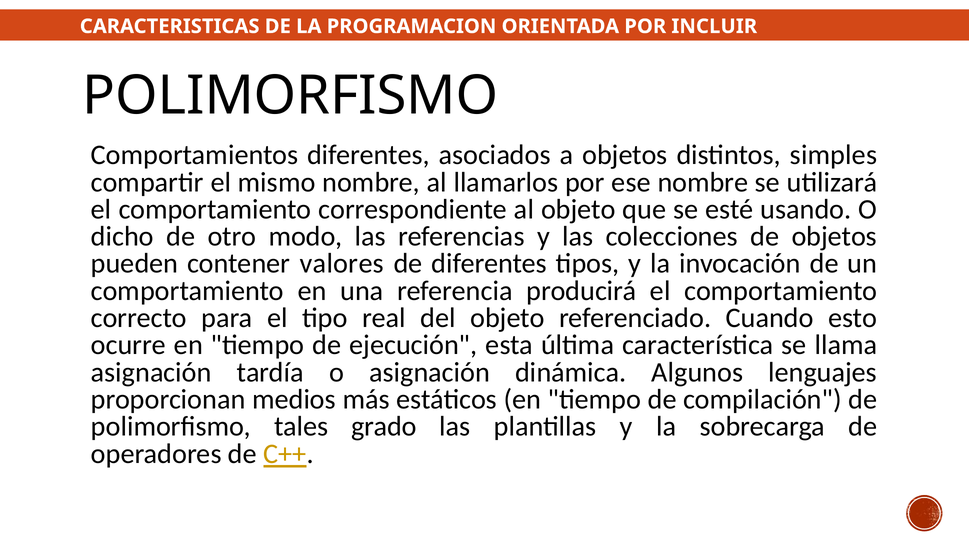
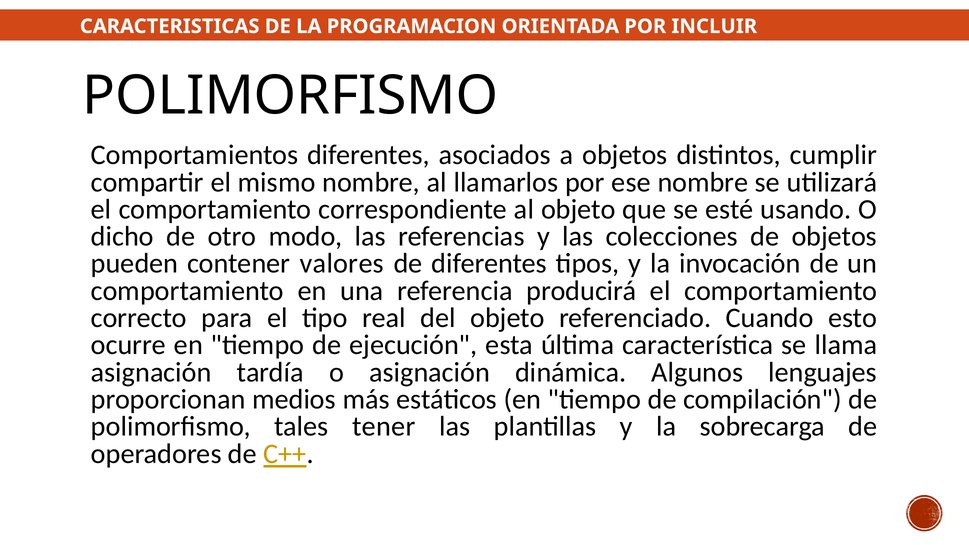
simples: simples -> cumplir
grado: grado -> tener
